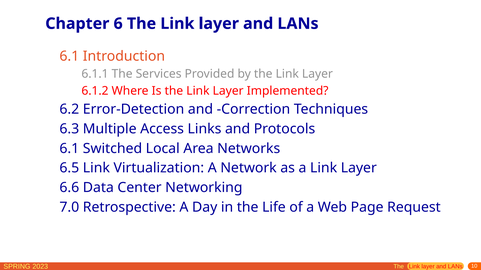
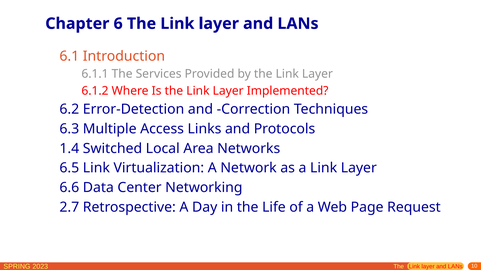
6.1 at (69, 149): 6.1 -> 1.4
7.0: 7.0 -> 2.7
